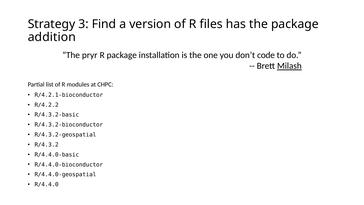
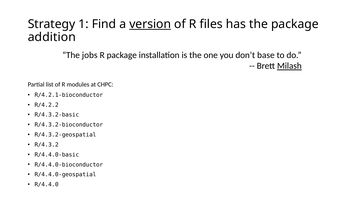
3: 3 -> 1
version underline: none -> present
pryr: pryr -> jobs
code: code -> base
